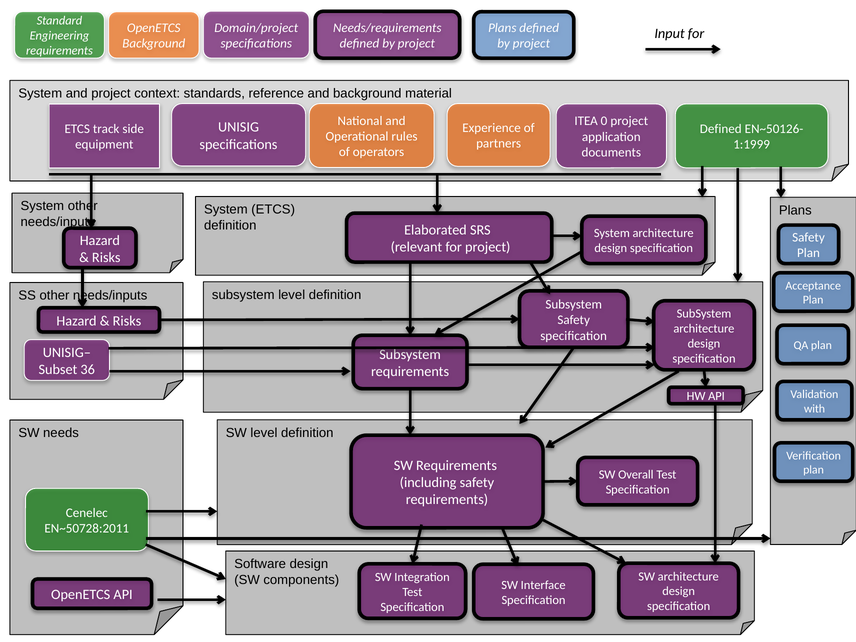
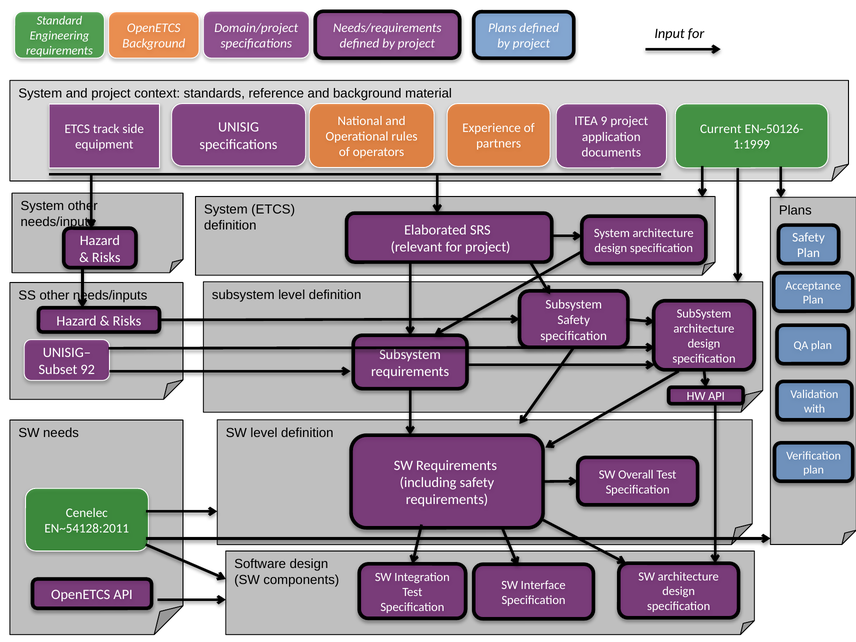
0: 0 -> 9
Defined at (721, 129): Defined -> Current
36: 36 -> 92
EN~50728:2011: EN~50728:2011 -> EN~54128:2011
